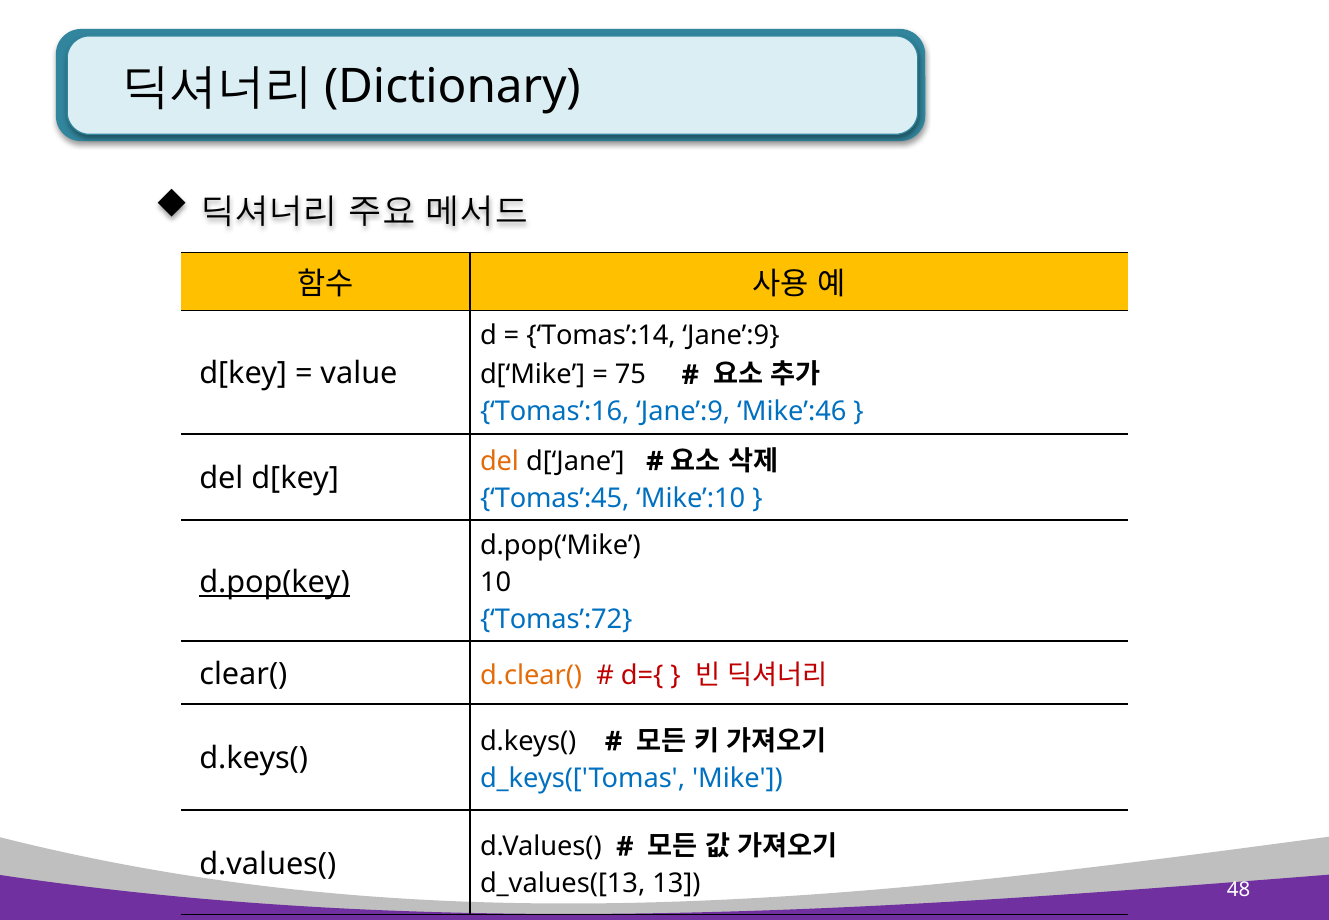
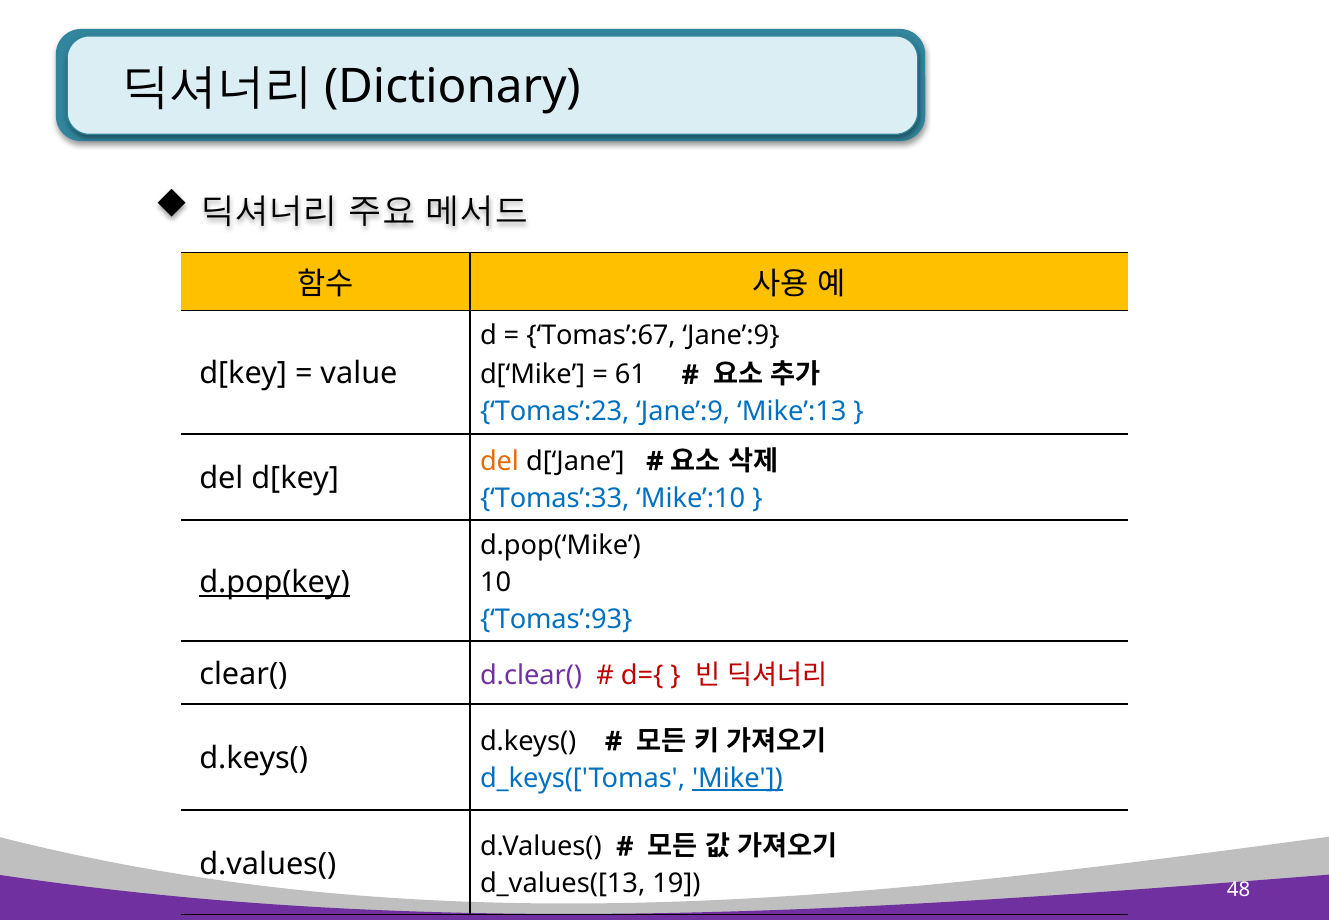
Tomas’:14: Tomas’:14 -> Tomas’:67
75: 75 -> 61
Tomas’:16: Tomas’:16 -> Tomas’:23
Mike’:46: Mike’:46 -> Mike’:13
Tomas’:45: Tomas’:45 -> Tomas’:33
Tomas’:72: Tomas’:72 -> Tomas’:93
d.clear( colour: orange -> purple
Mike underline: none -> present
13: 13 -> 19
